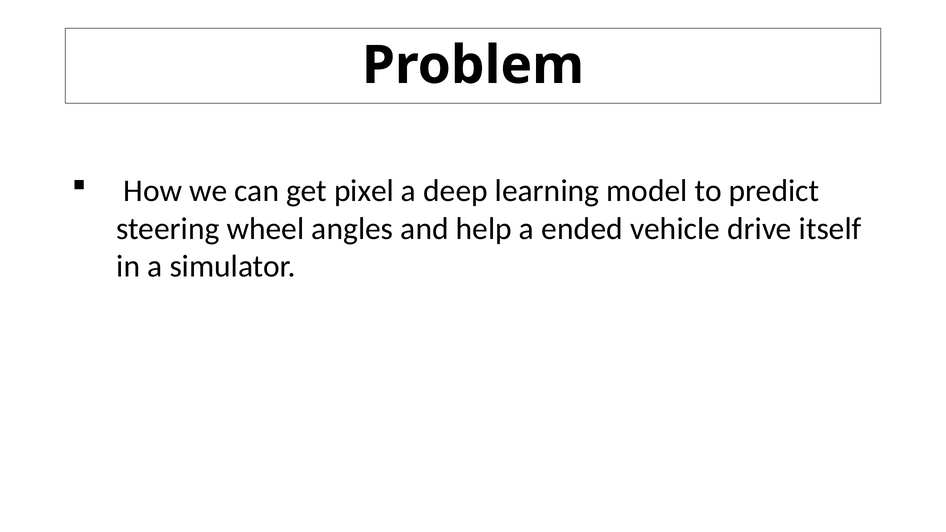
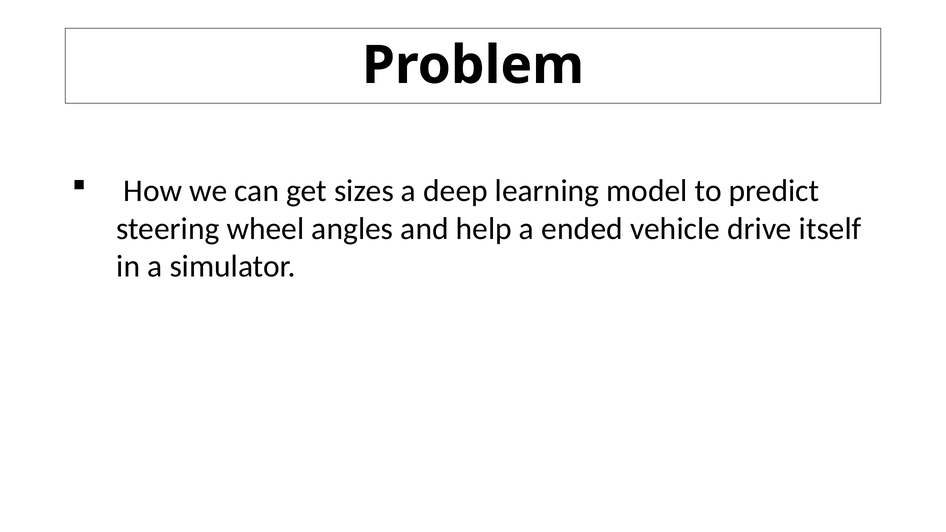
pixel: pixel -> sizes
